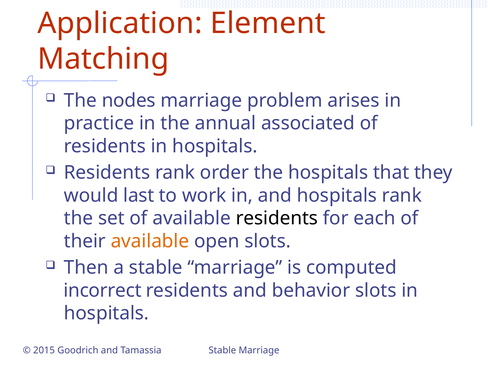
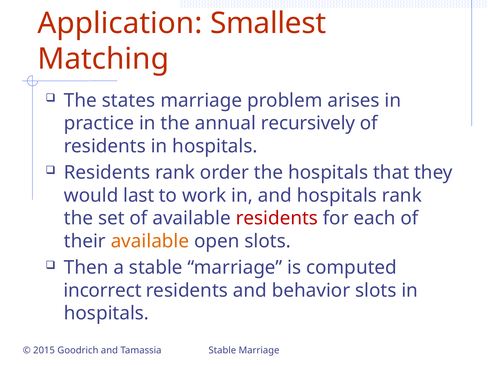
Element: Element -> Smallest
nodes: nodes -> states
associated: associated -> recursively
residents at (277, 218) colour: black -> red
